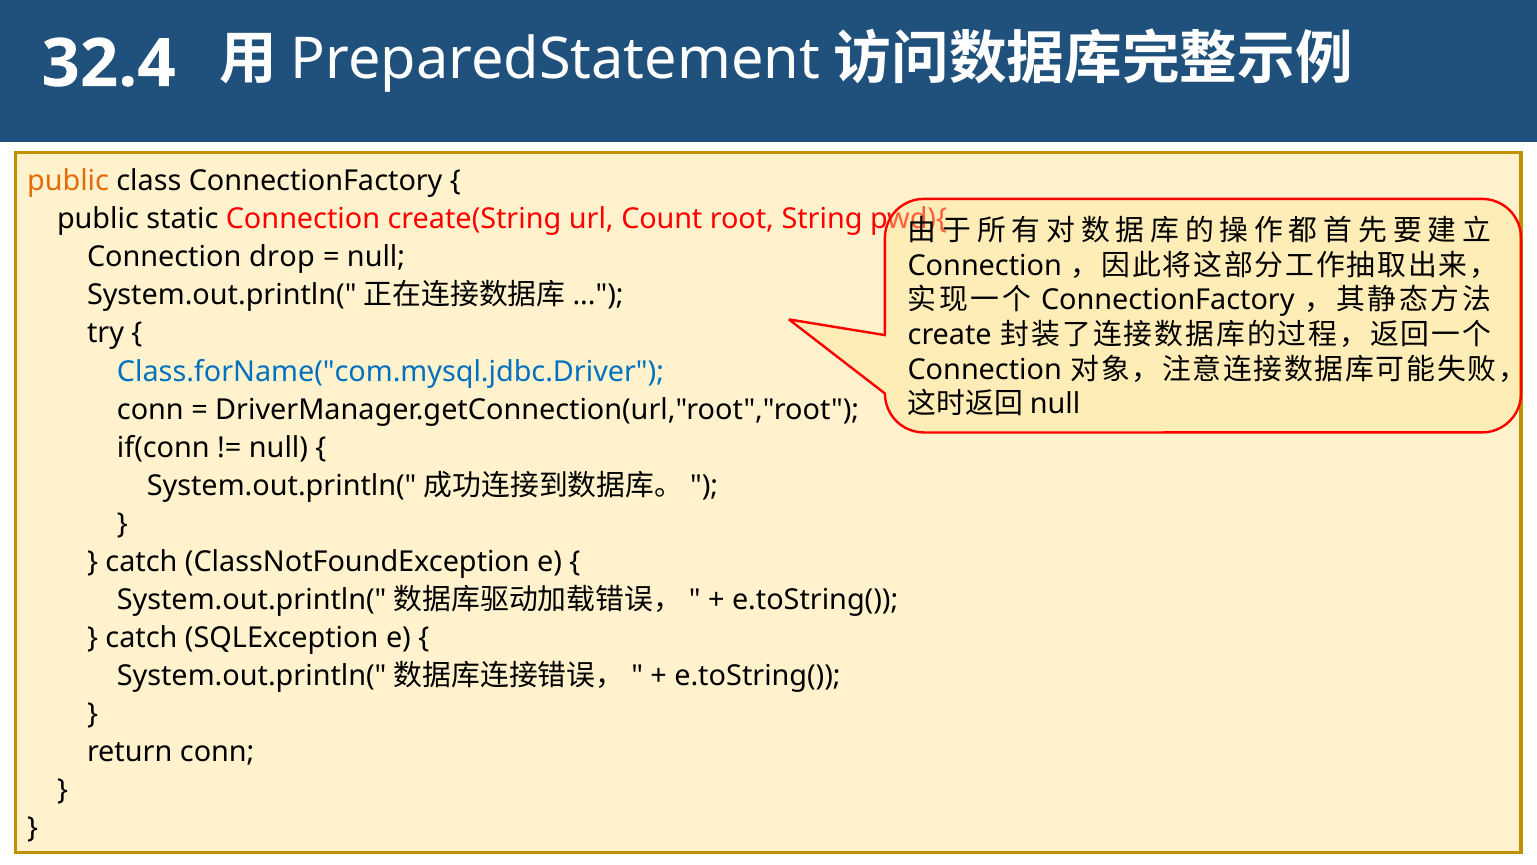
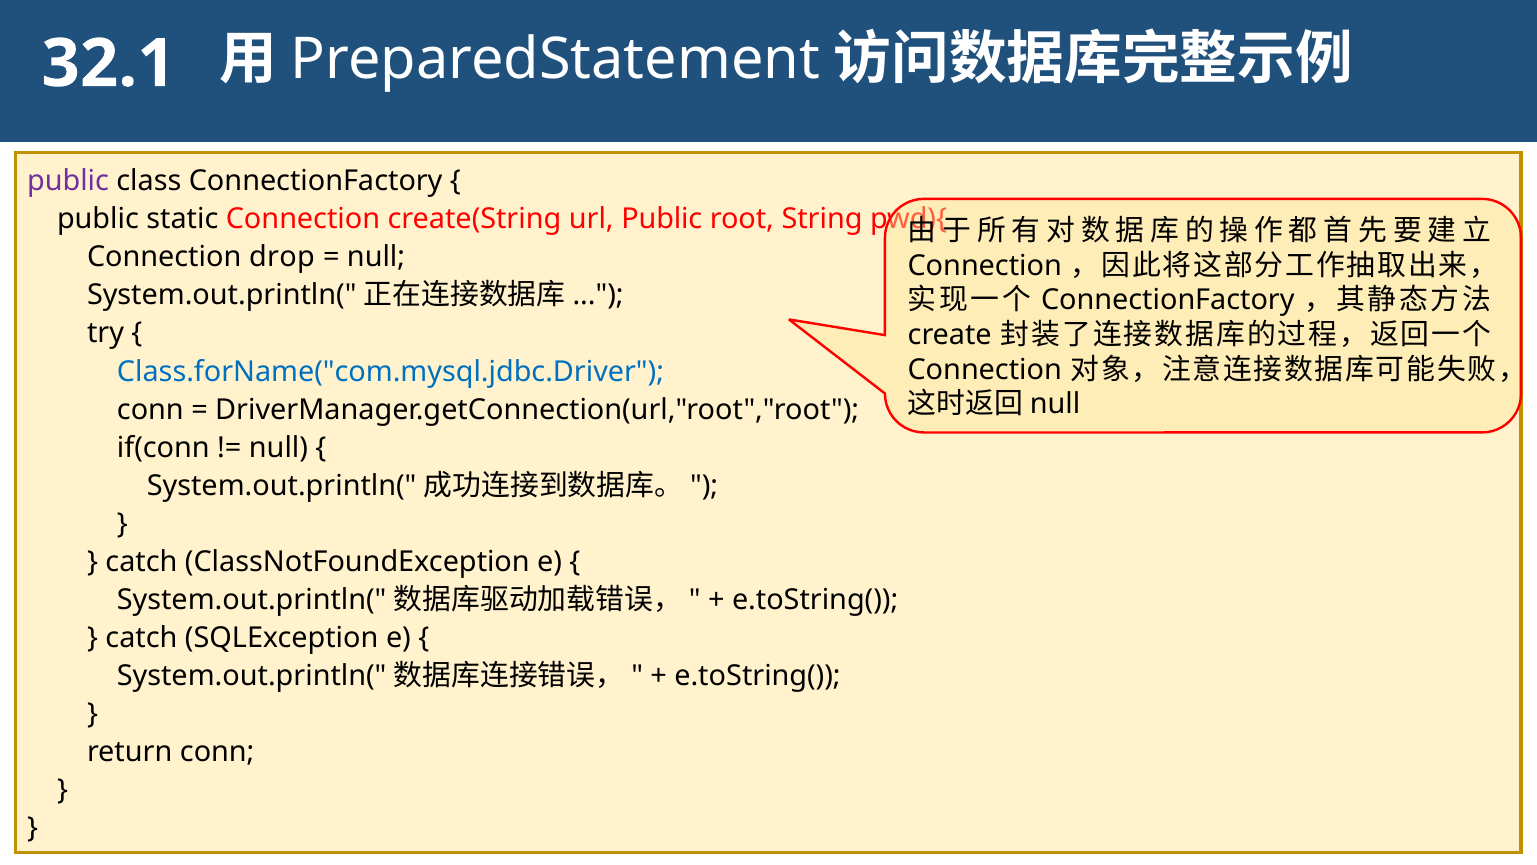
32.4: 32.4 -> 32.1
public at (68, 181) colour: orange -> purple
url Count: Count -> Public
